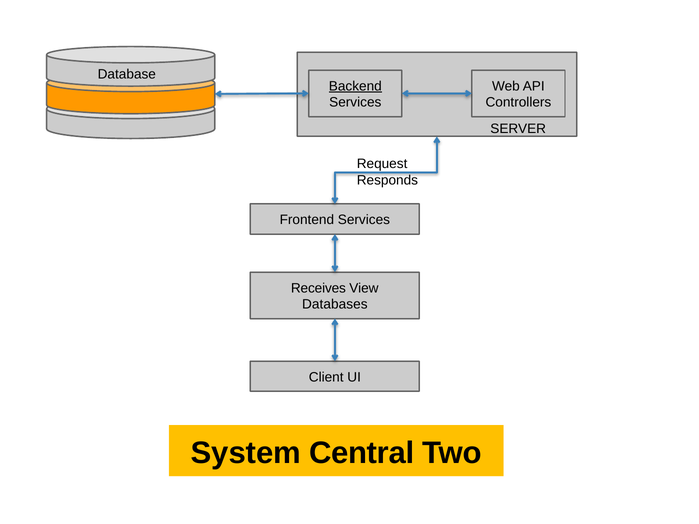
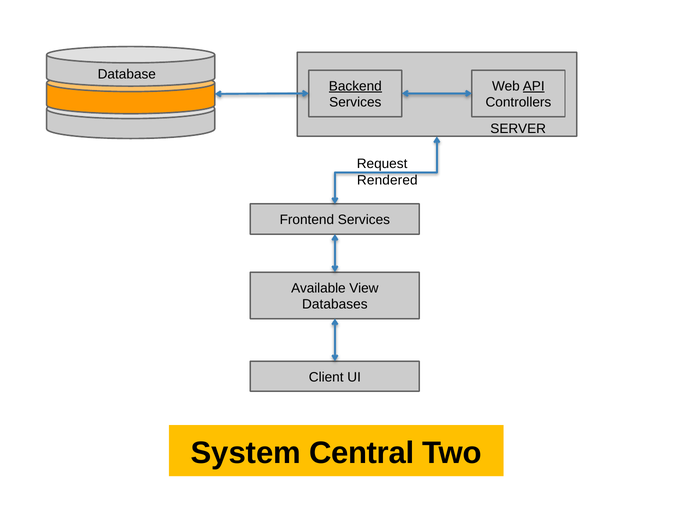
API underline: none -> present
Responds: Responds -> Rendered
Receives: Receives -> Available
